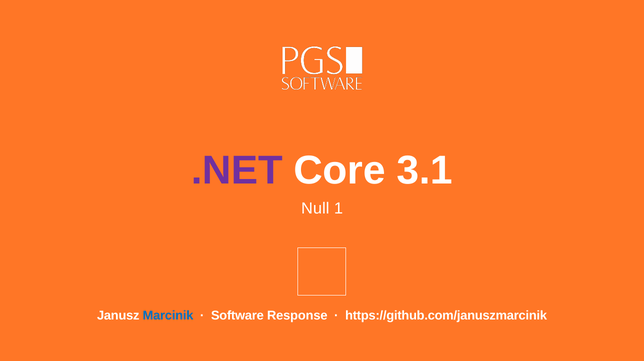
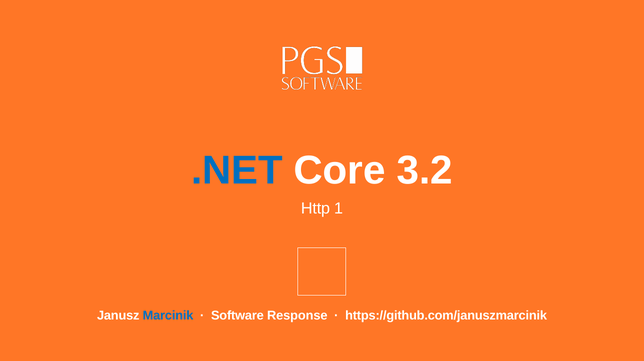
.NET colour: purple -> blue
3.1: 3.1 -> 3.2
Null: Null -> Http
